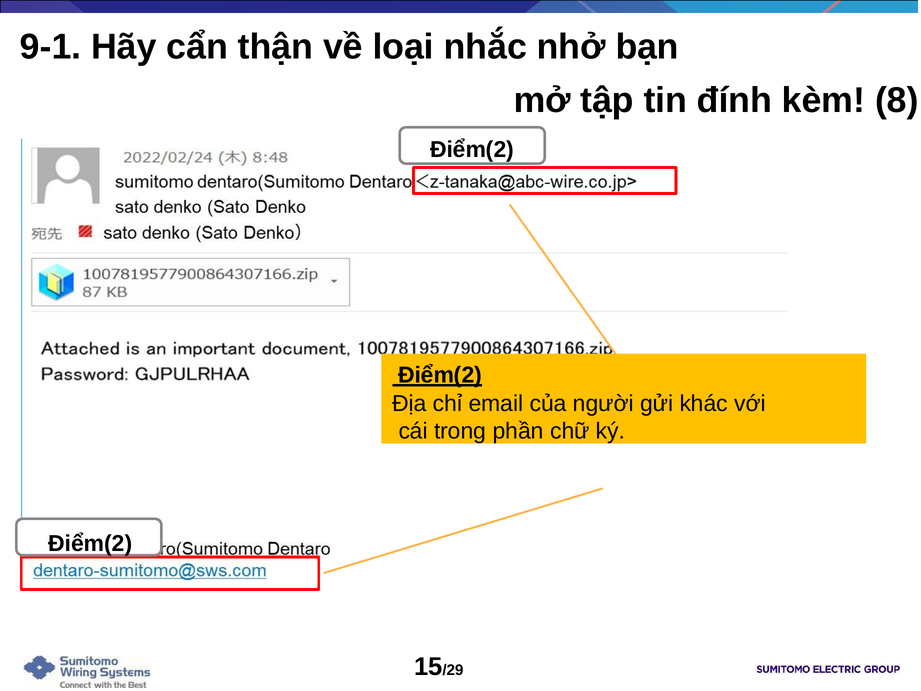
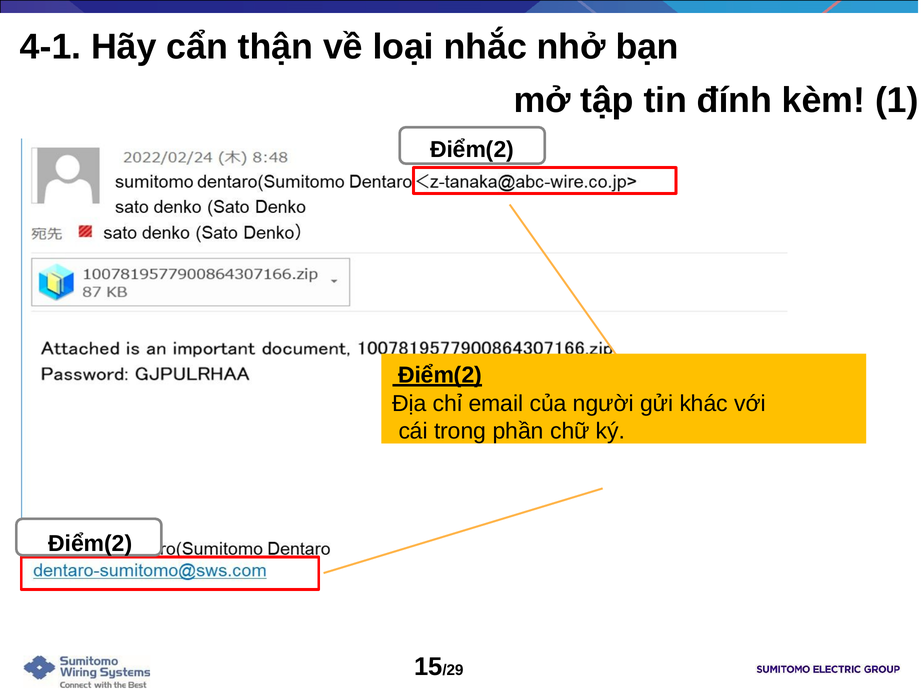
9-1: 9-1 -> 4-1
8: 8 -> 1
